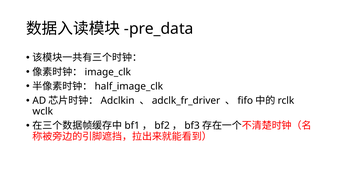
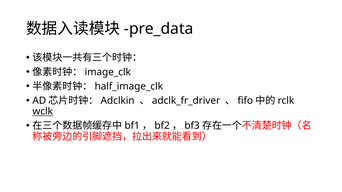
wclk underline: none -> present
